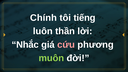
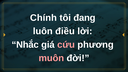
tiếng: tiếng -> đang
thần: thần -> điều
muôn colour: light green -> pink
